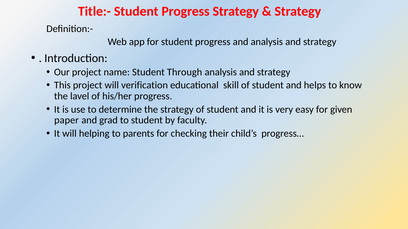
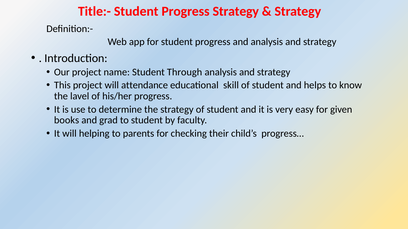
verification: verification -> attendance
paper: paper -> books
